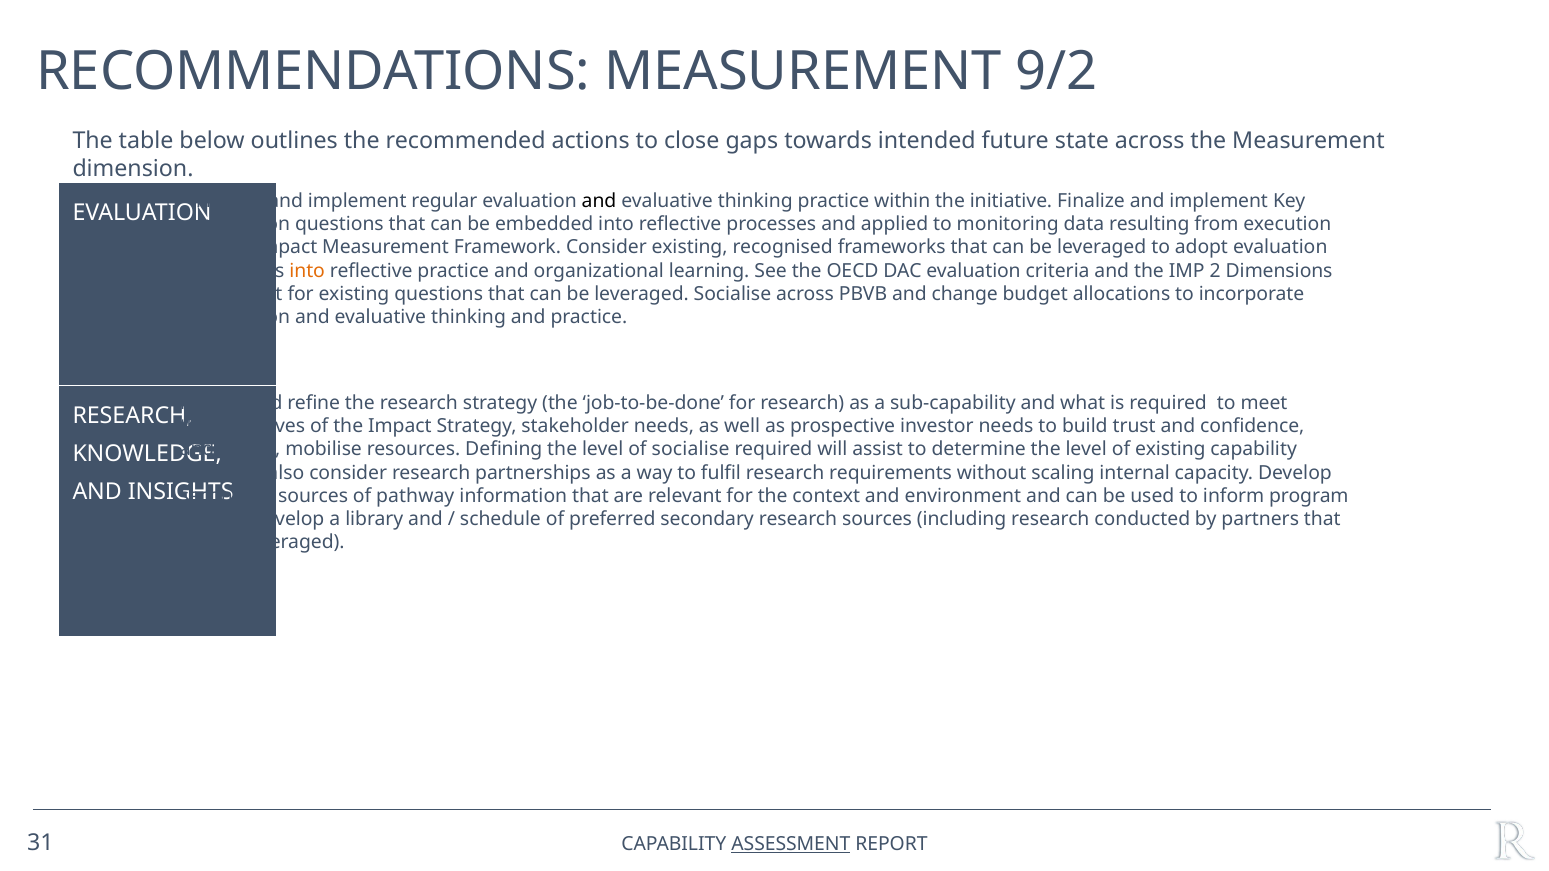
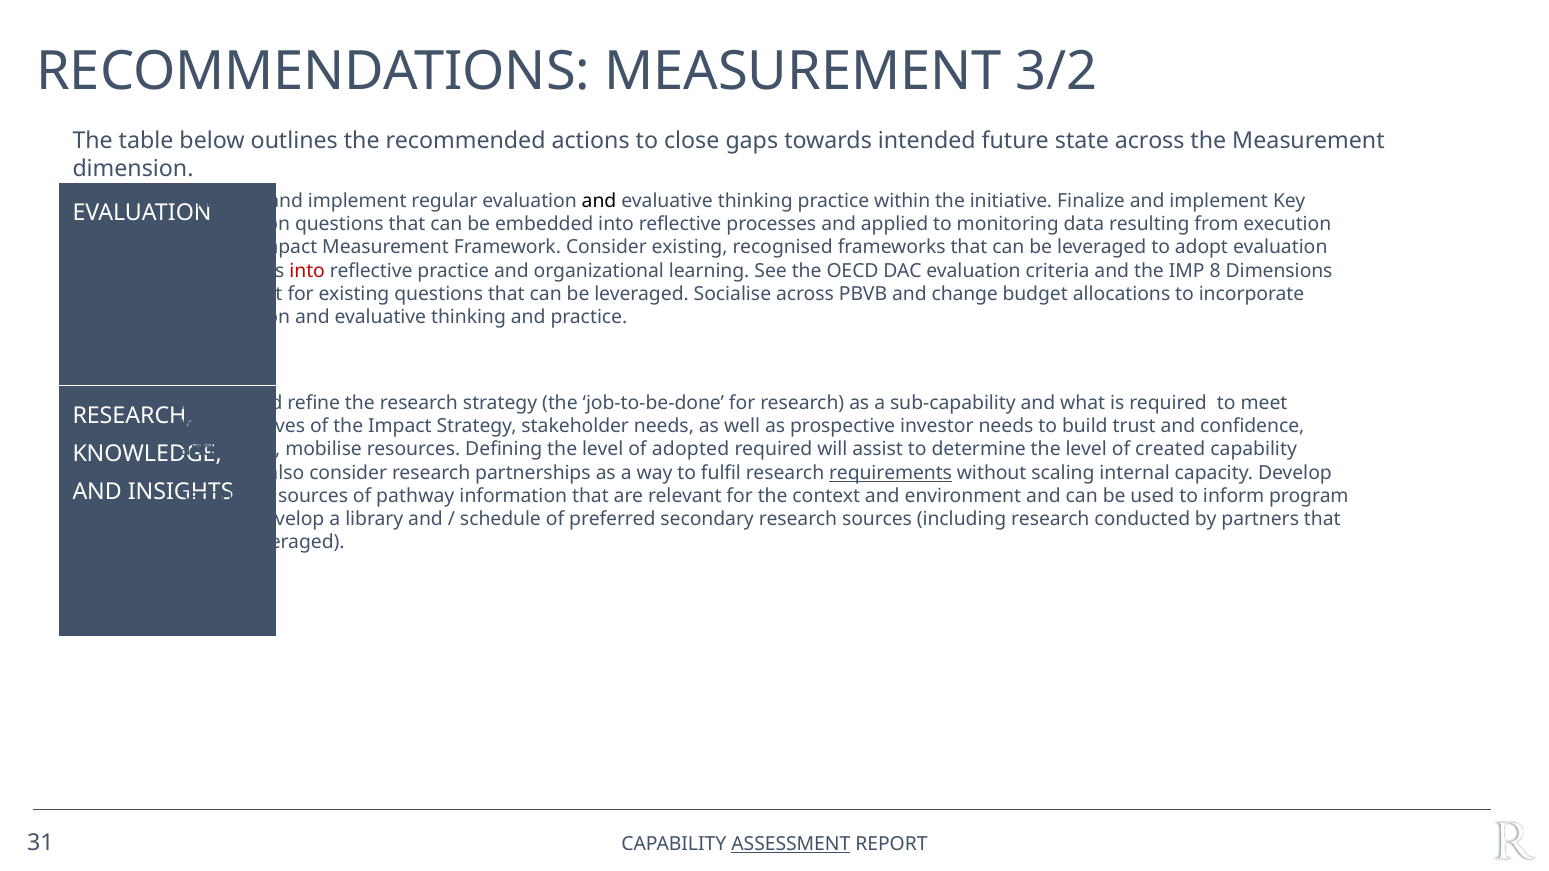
9/2: 9/2 -> 3/2
into at (307, 271) colour: orange -> red
2: 2 -> 8
of socialise: socialise -> adopted
of existing: existing -> created
requirements underline: none -> present
